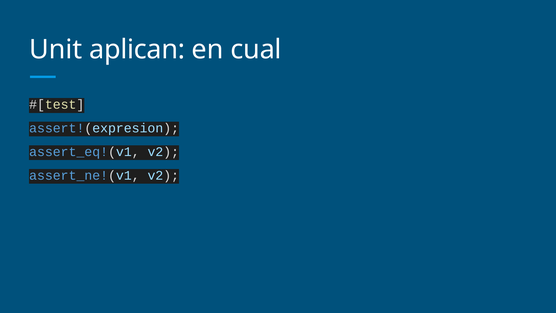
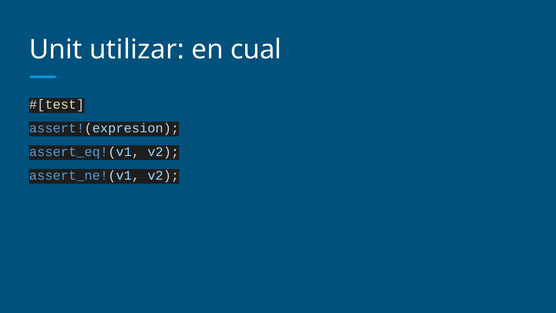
aplican: aplican -> utilizar
